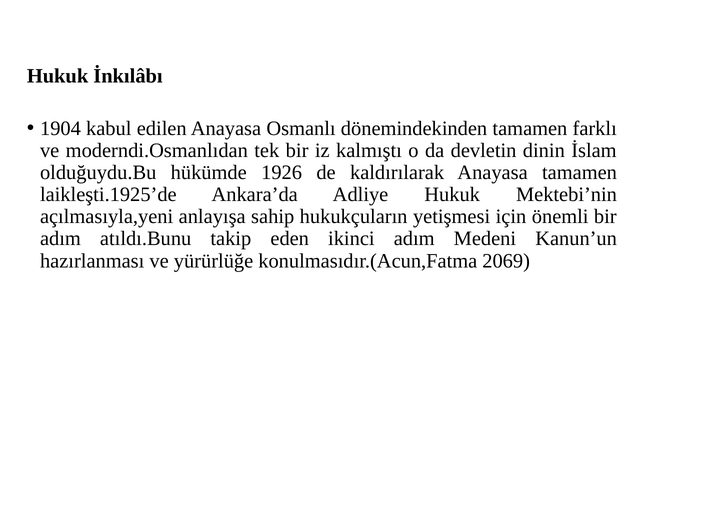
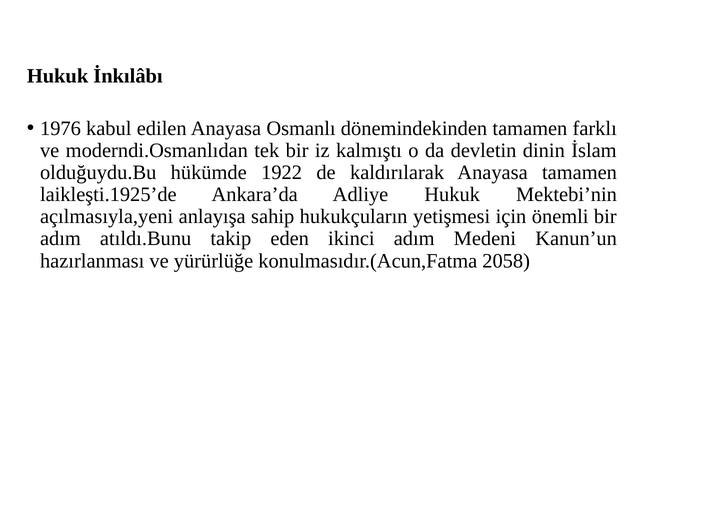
1904: 1904 -> 1976
1926: 1926 -> 1922
2069: 2069 -> 2058
